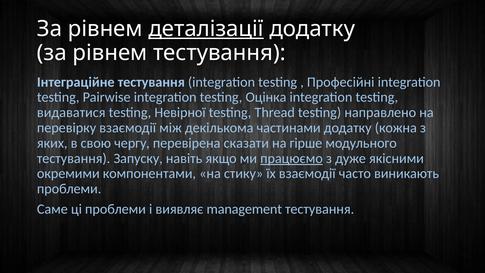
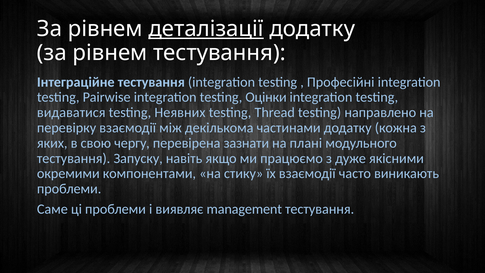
Оцінка: Оцінка -> Оцінки
Невірної: Невірної -> Неявних
сказати: сказати -> зазнати
гірше: гірше -> плані
працюємо underline: present -> none
